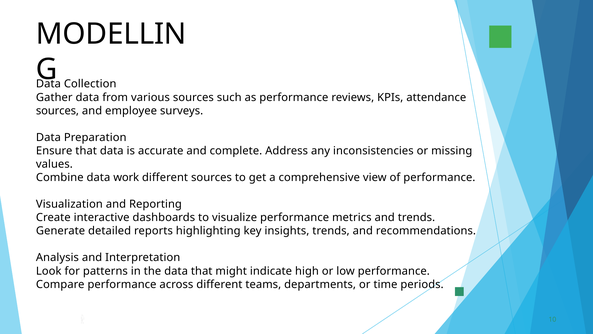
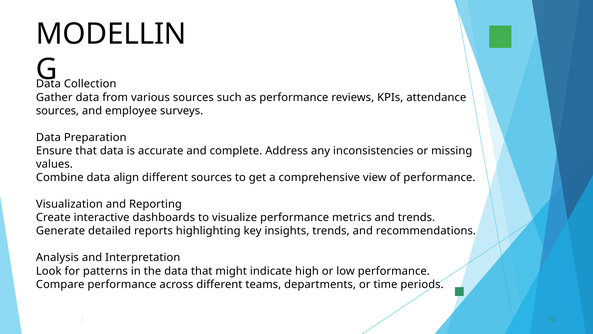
work: work -> align
